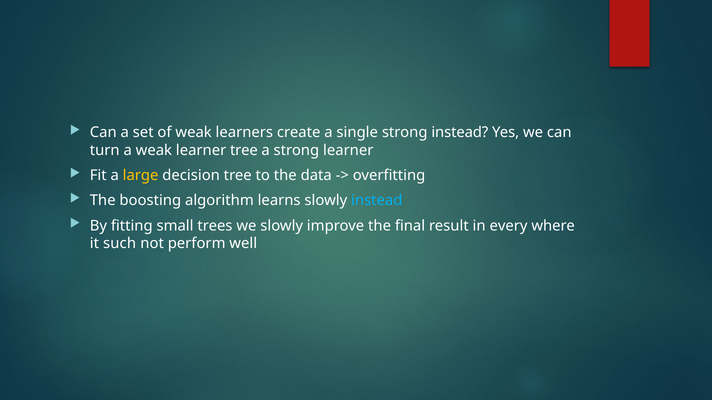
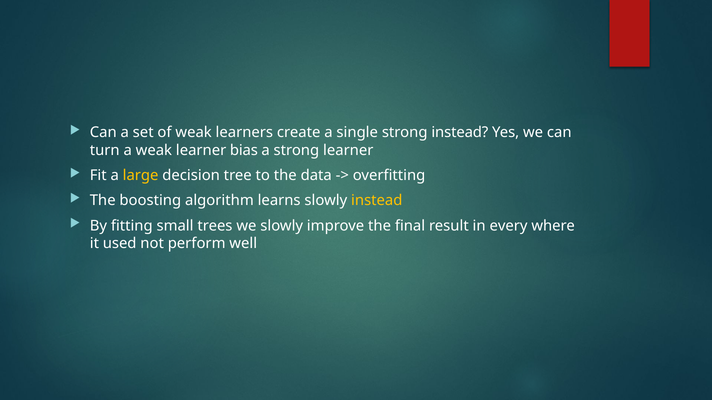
learner tree: tree -> bias
instead at (377, 201) colour: light blue -> yellow
such: such -> used
